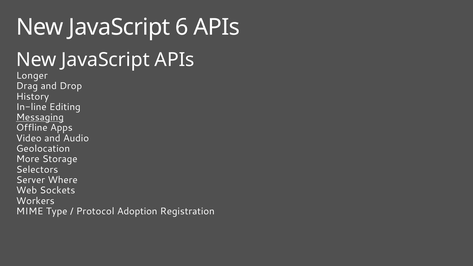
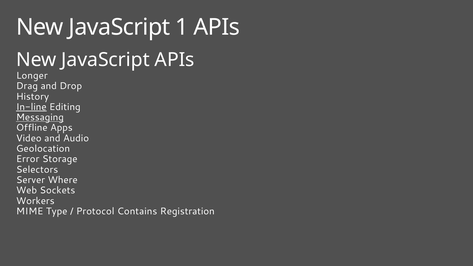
6: 6 -> 1
In-line underline: none -> present
More: More -> Error
Adoption: Adoption -> Contains
